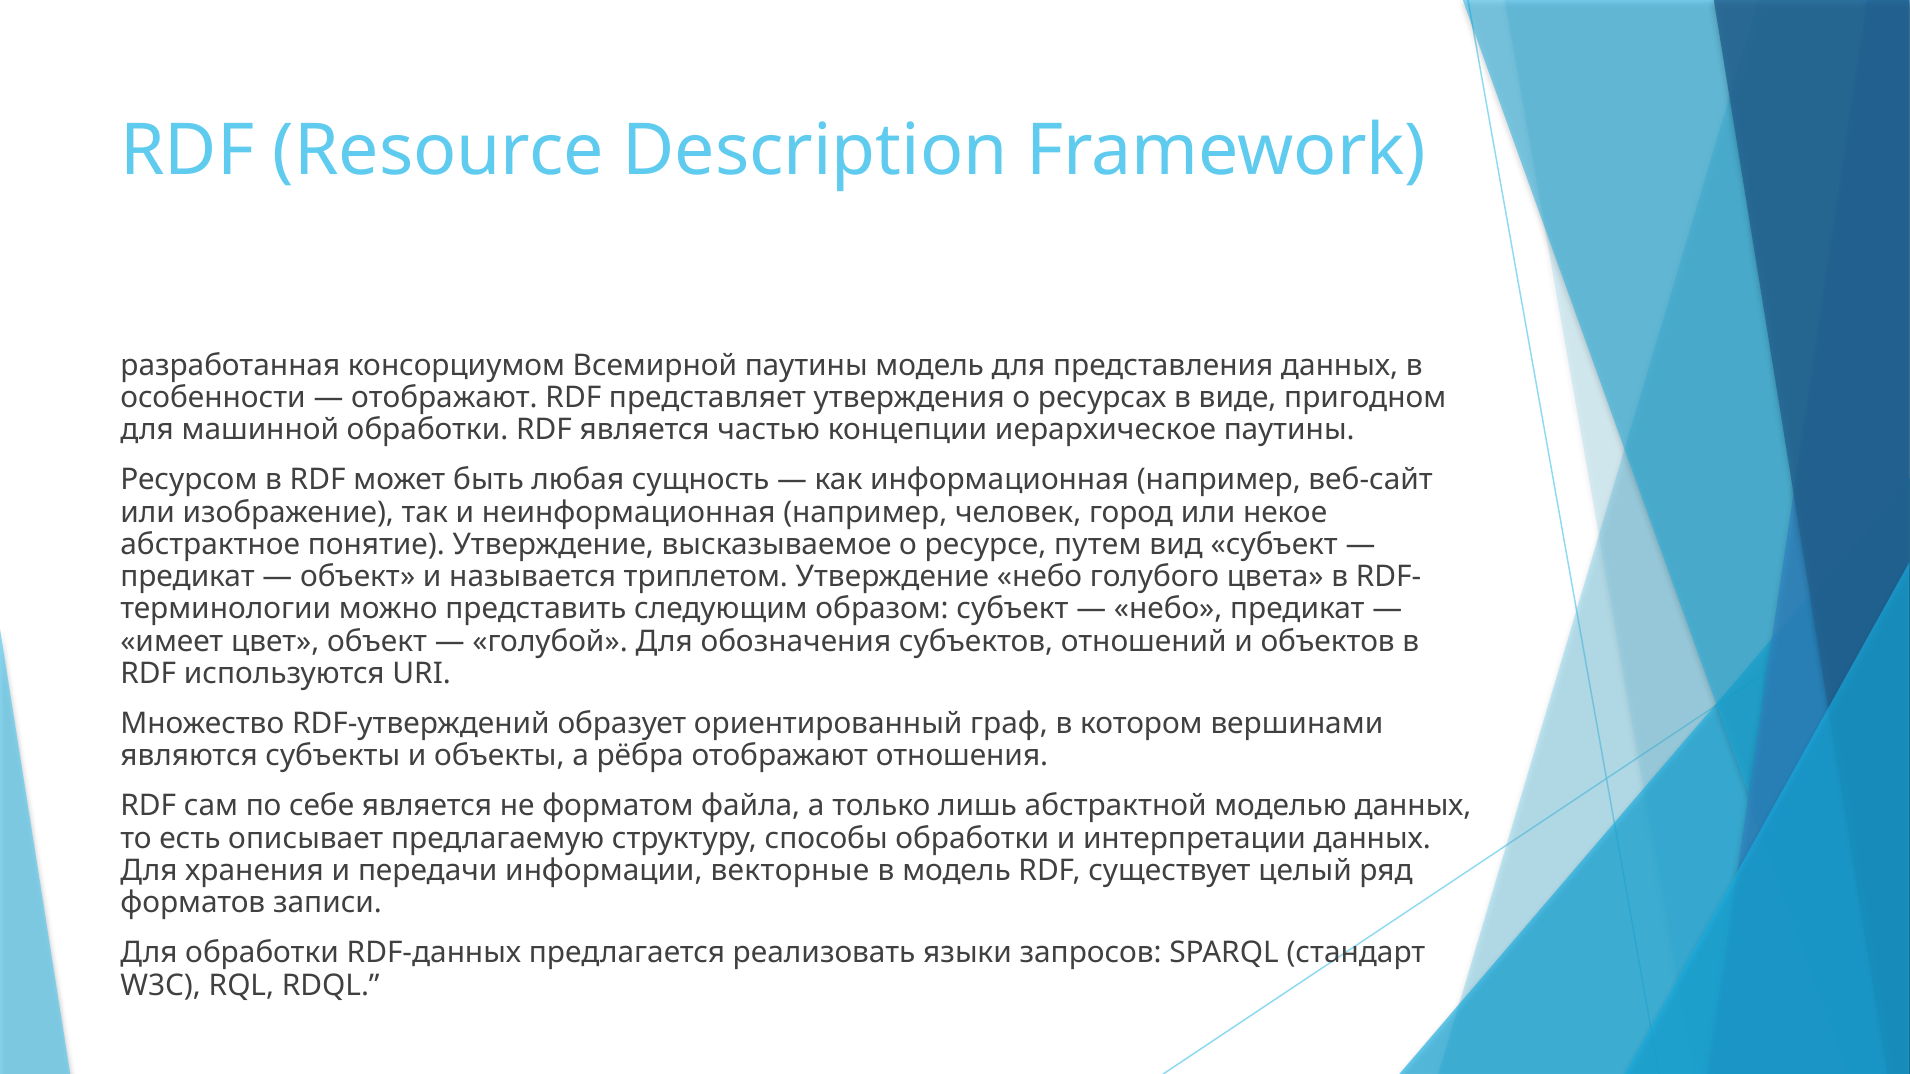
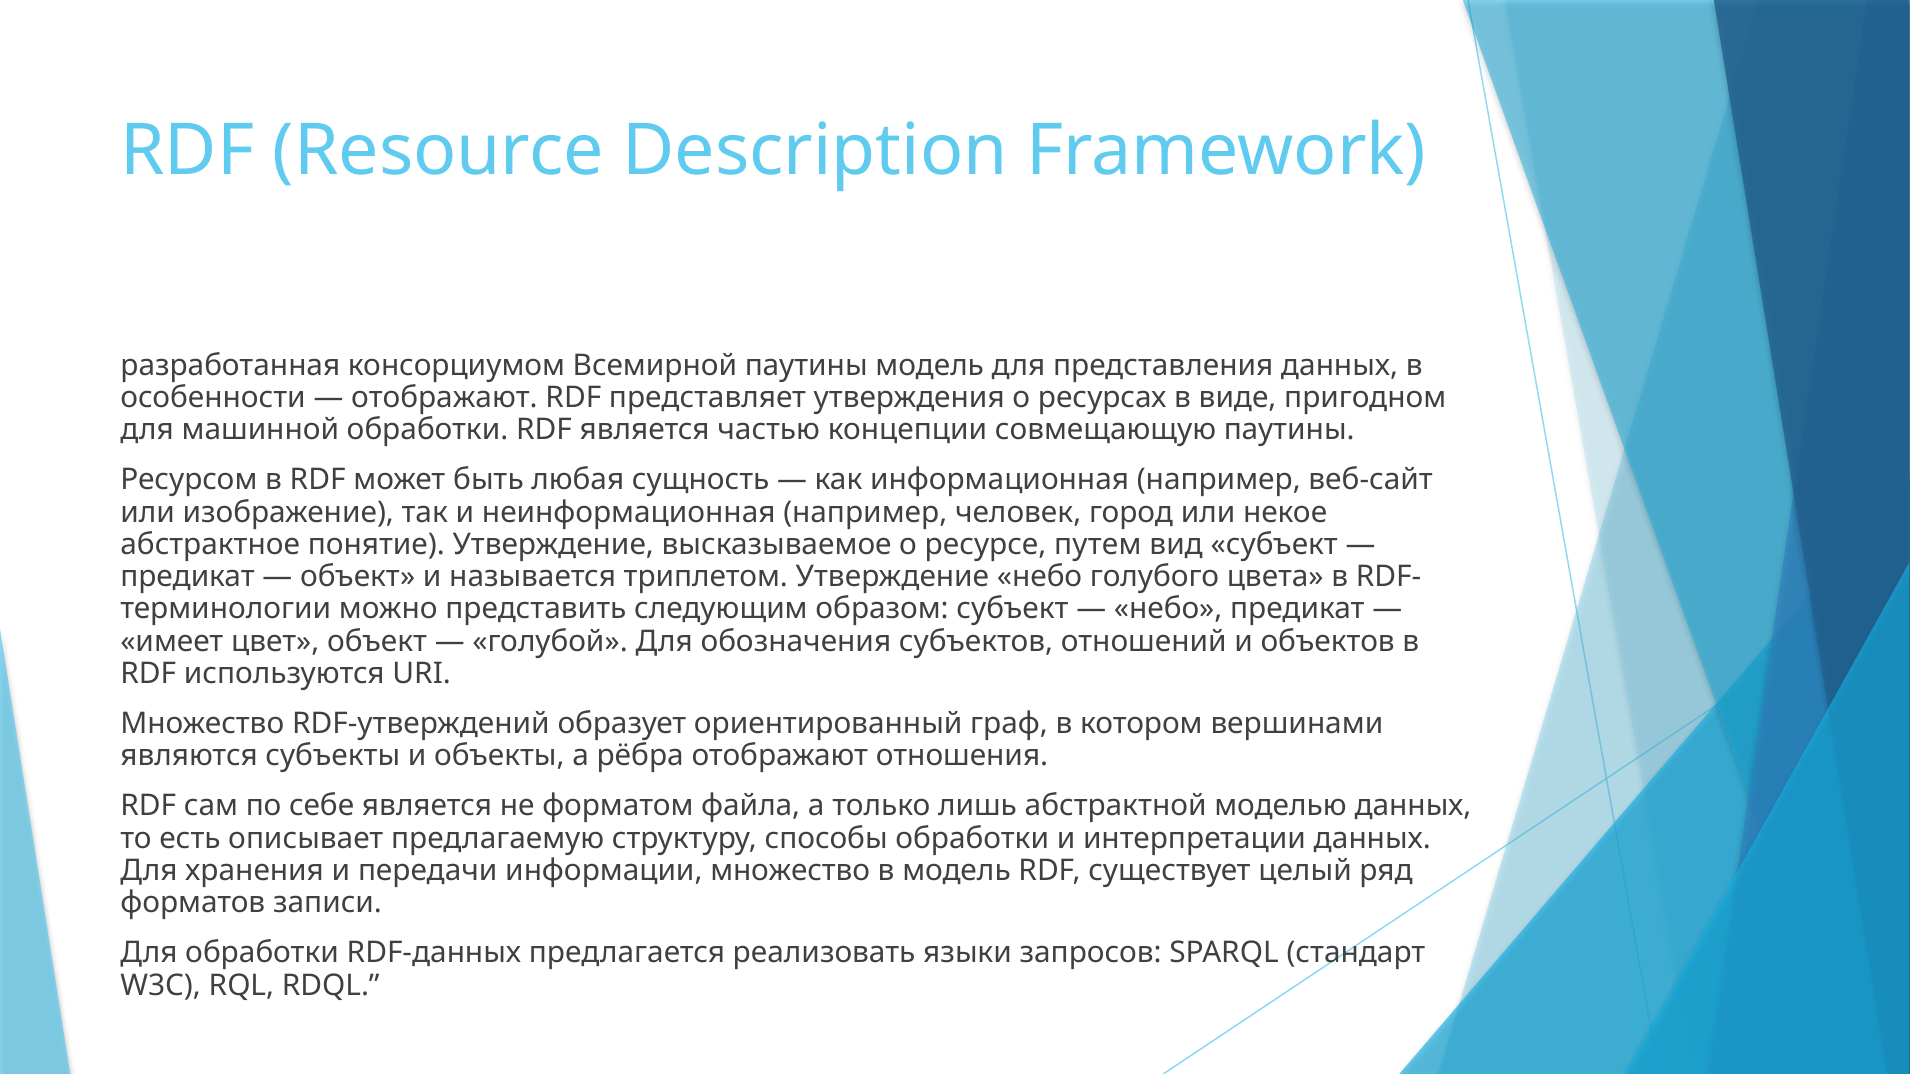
иерархическое: иерархическое -> совмещающую
информации векторные: векторные -> множество
